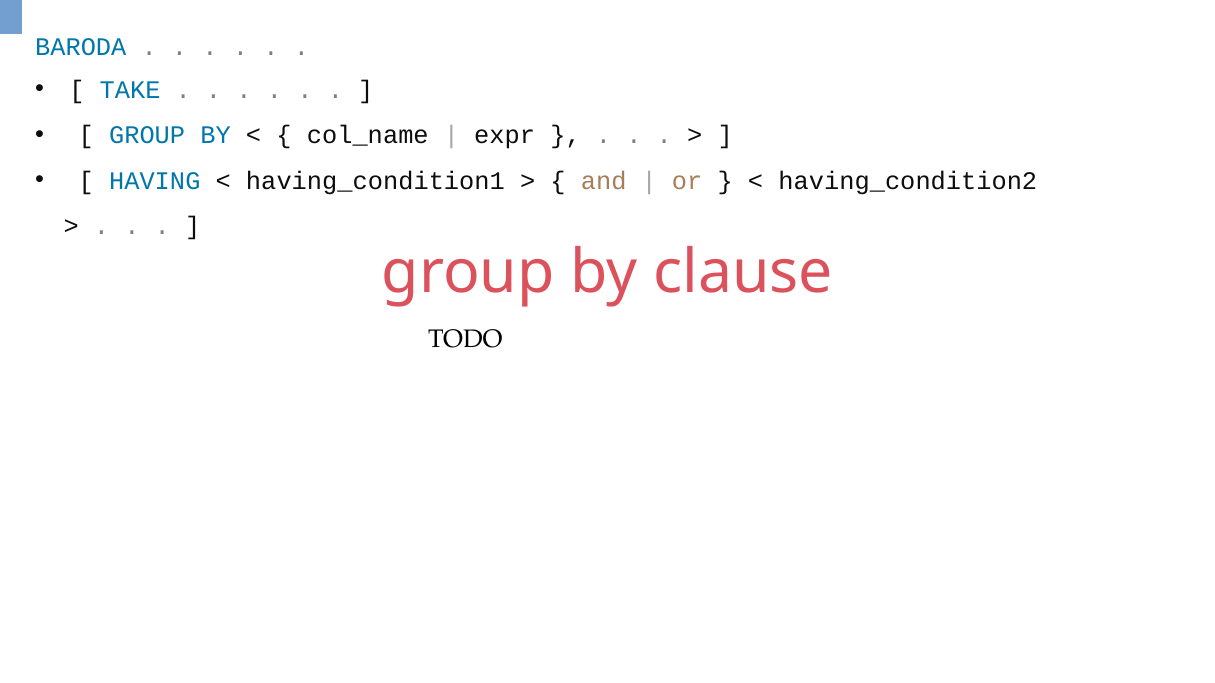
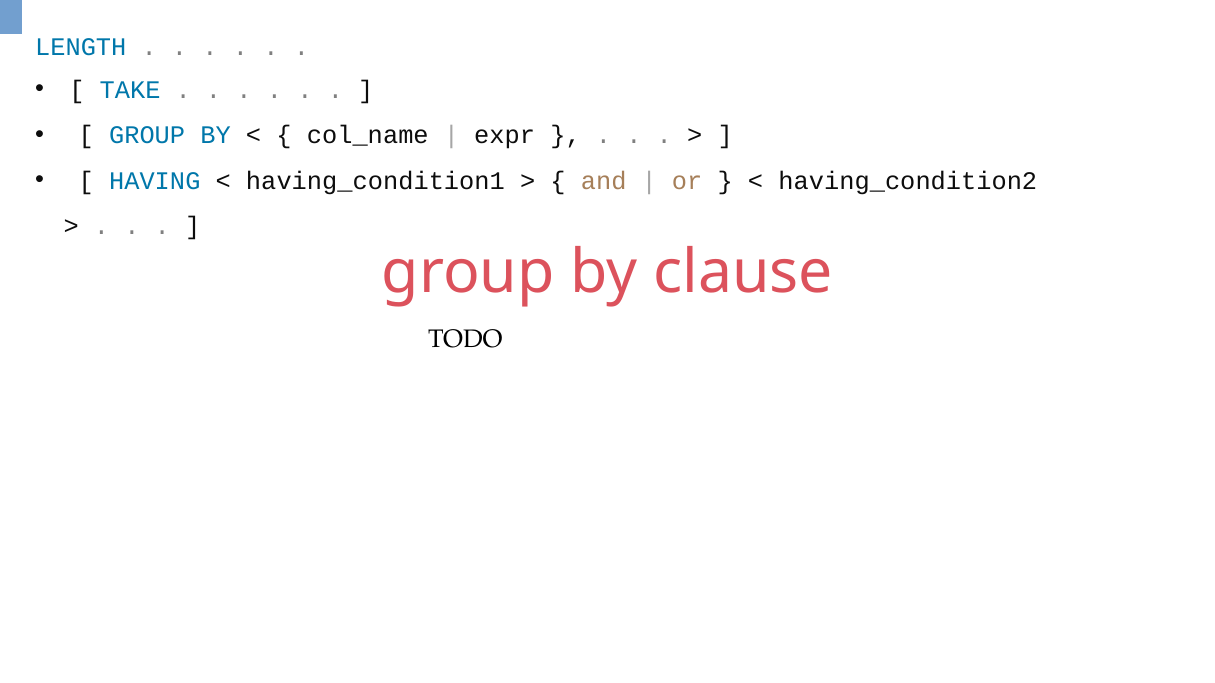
BARODA: BARODA -> LENGTH
